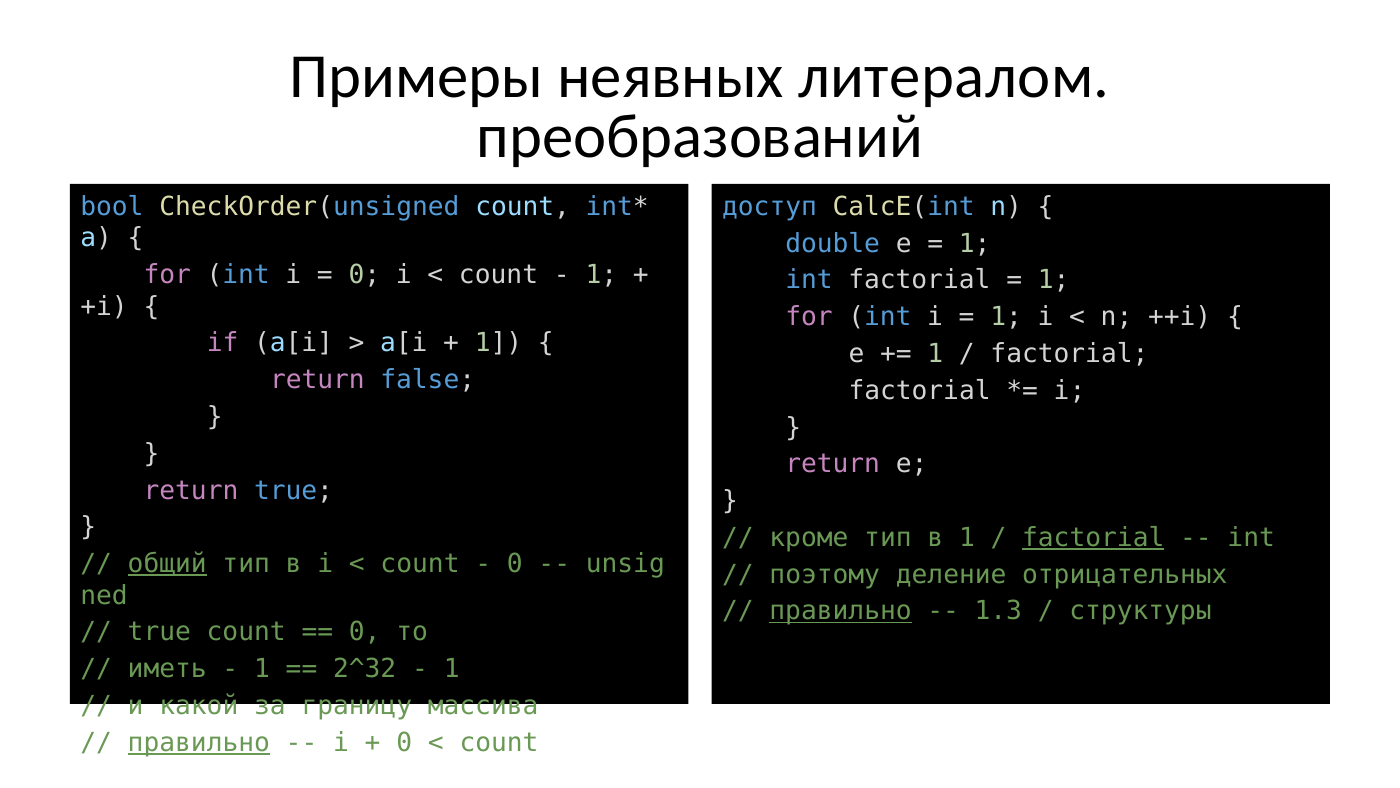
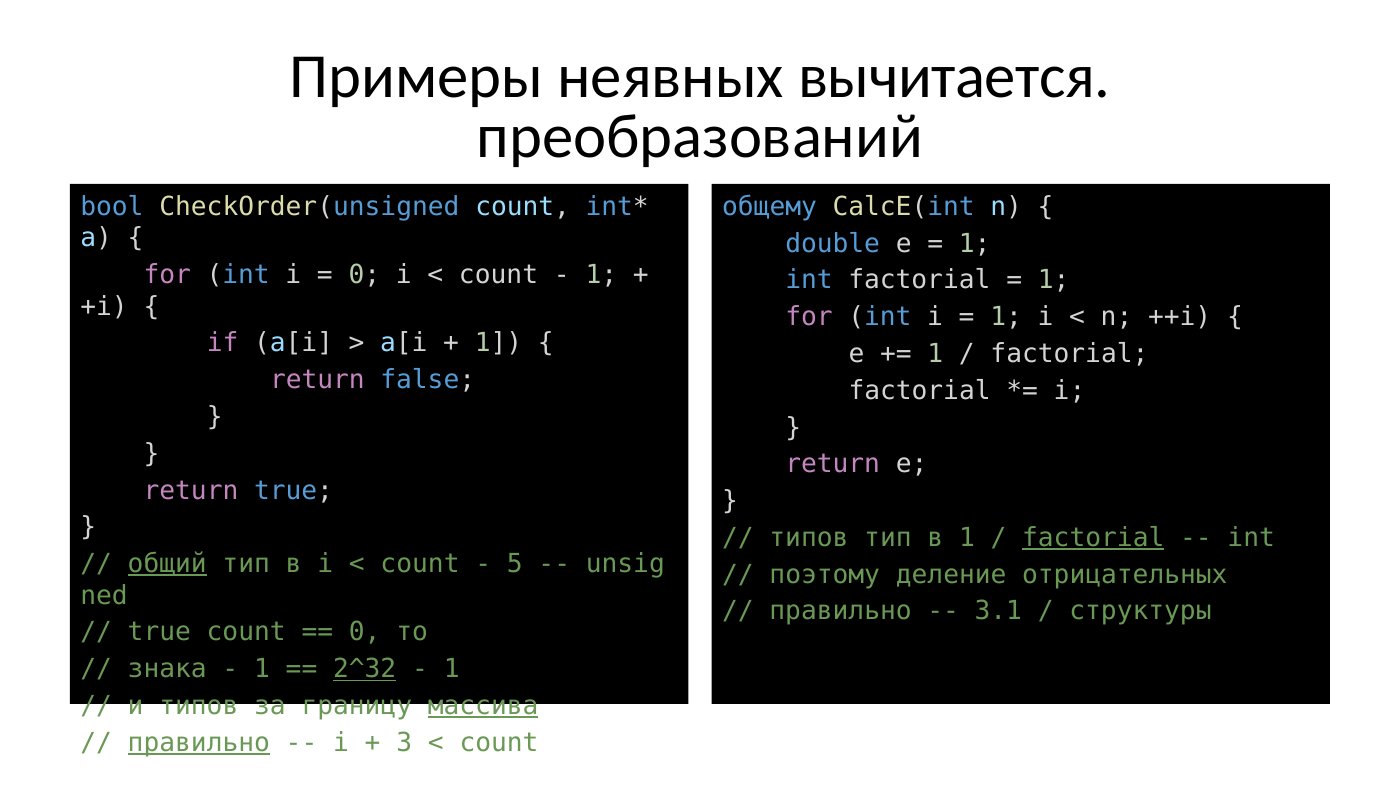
литералом: литералом -> вычитается
доступ: доступ -> общему
кроме at (809, 537): кроме -> типов
0 at (515, 564): 0 -> 5
правильно at (841, 611) underline: present -> none
1.3: 1.3 -> 3.1
иметь: иметь -> знака
2^32 underline: none -> present
и какой: какой -> типов
массива underline: none -> present
0 at (404, 742): 0 -> 3
